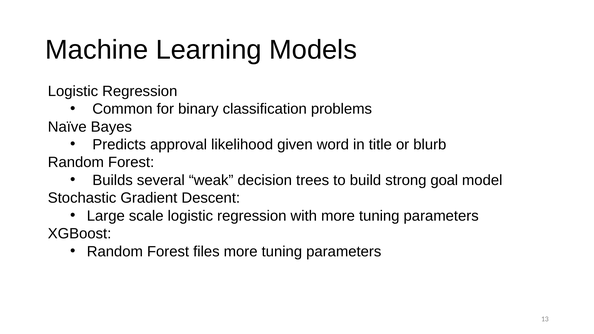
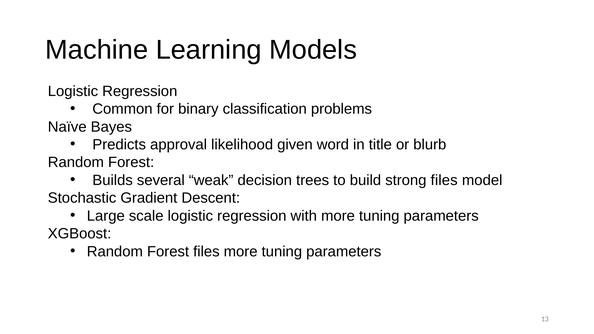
strong goal: goal -> files
